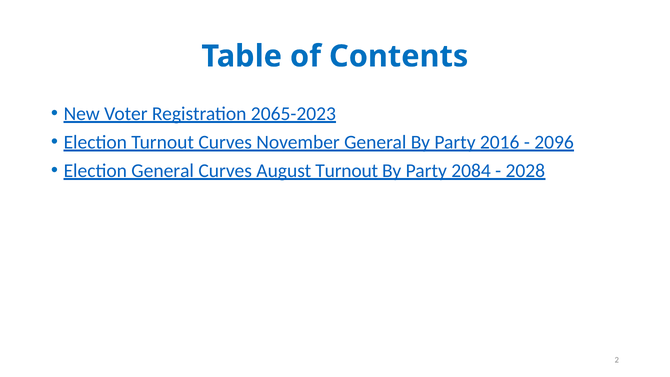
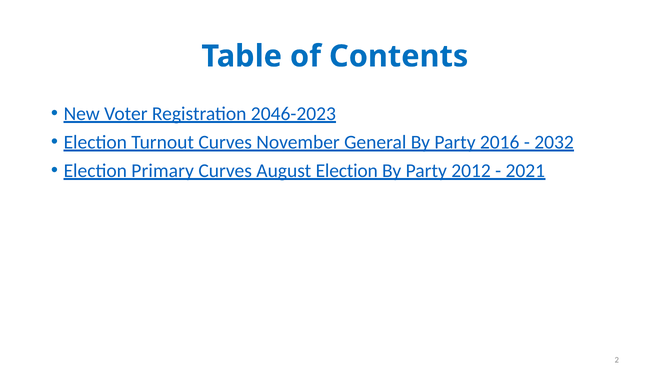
2065-2023: 2065-2023 -> 2046-2023
2096: 2096 -> 2032
Election General: General -> Primary
August Turnout: Turnout -> Election
2084: 2084 -> 2012
2028: 2028 -> 2021
